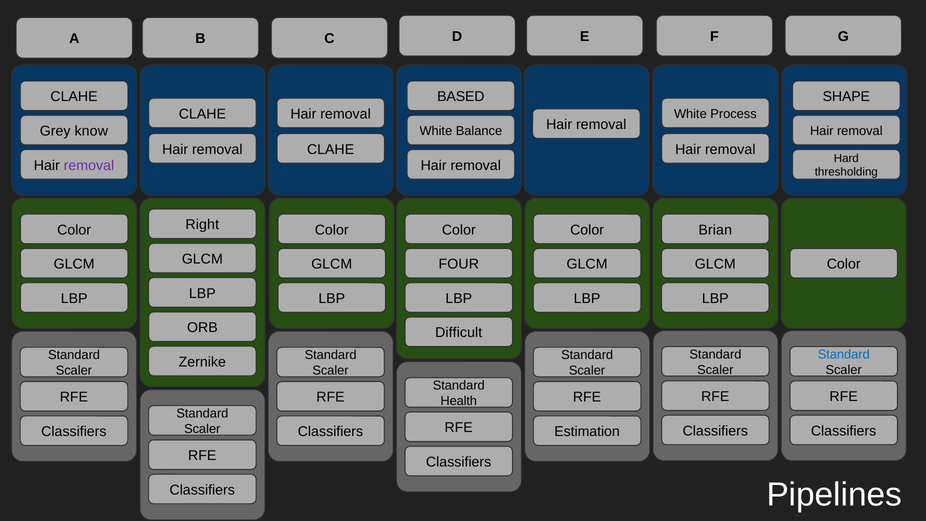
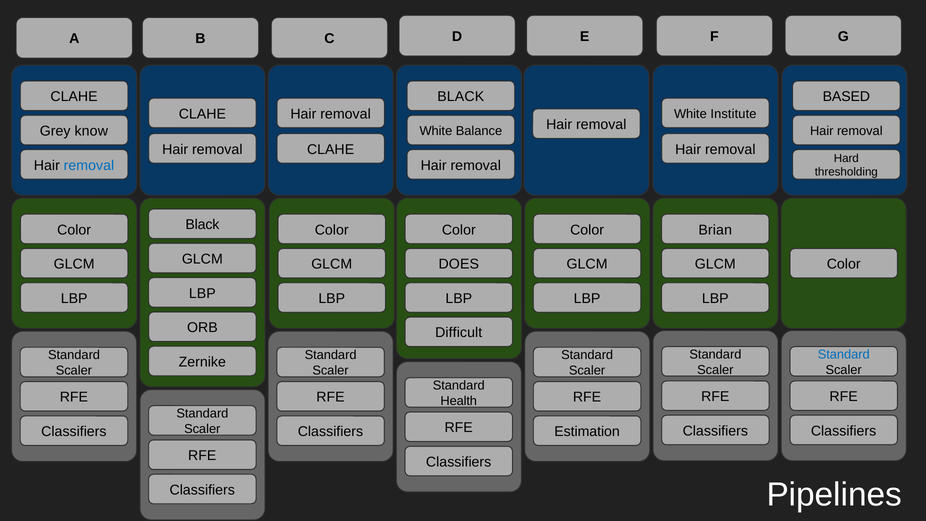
BASED at (461, 97): BASED -> BLACK
SHAPE: SHAPE -> BASED
Process: Process -> Institute
removal at (89, 165) colour: purple -> blue
Right at (202, 225): Right -> Black
FOUR: FOUR -> DOES
